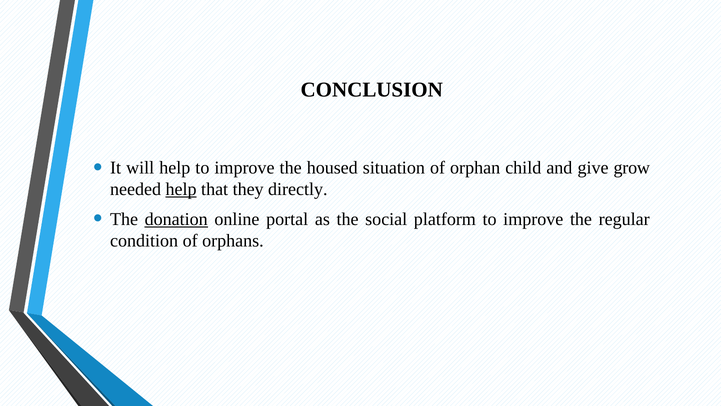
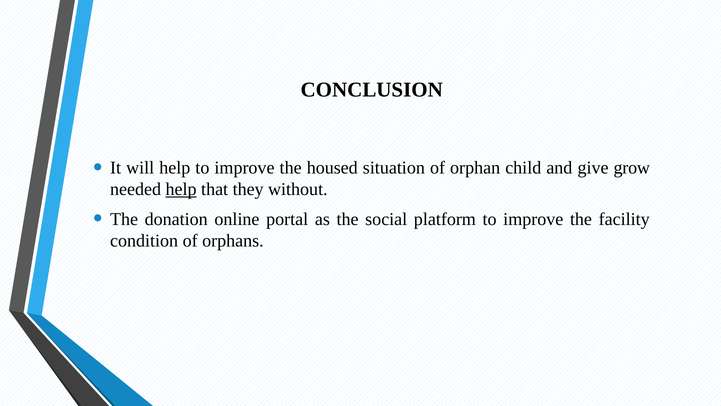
directly: directly -> without
donation underline: present -> none
regular: regular -> facility
